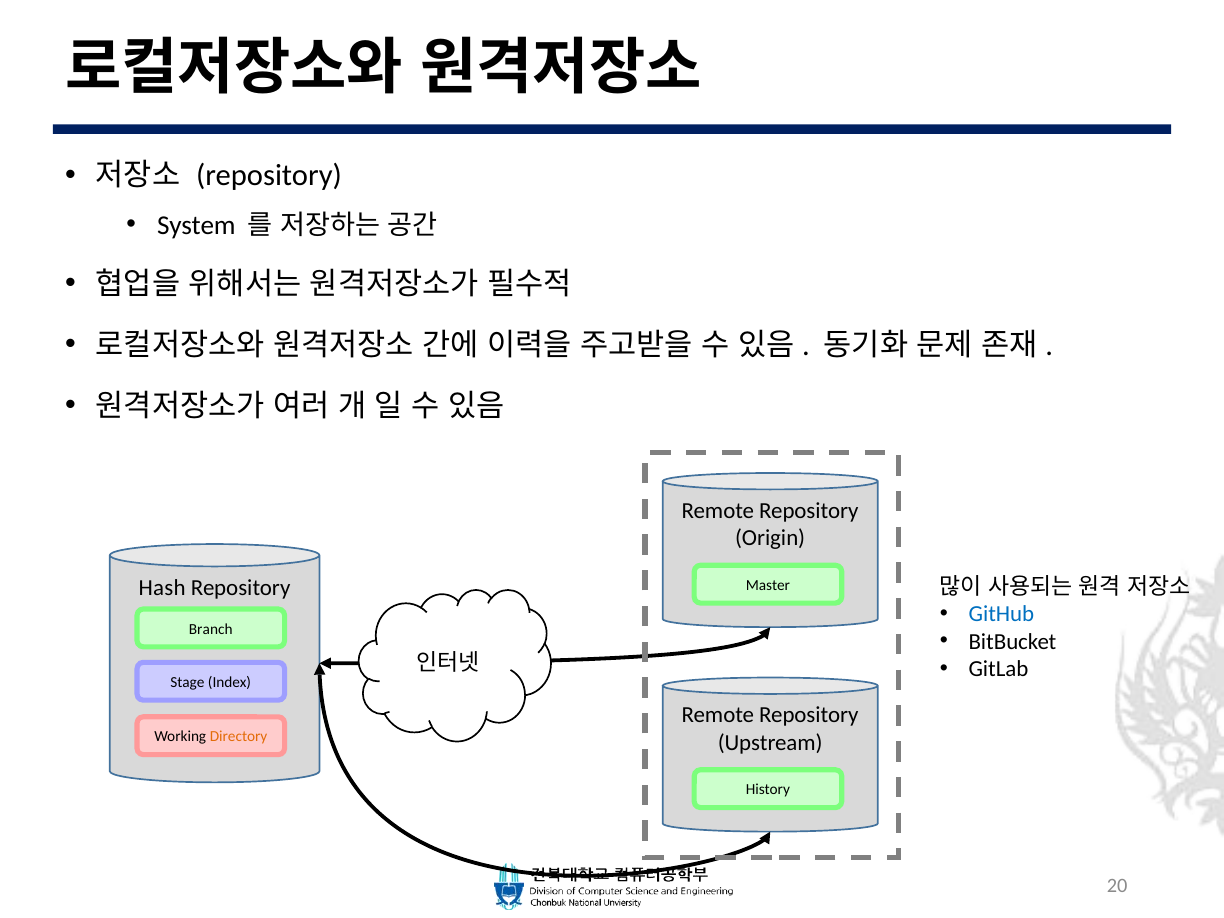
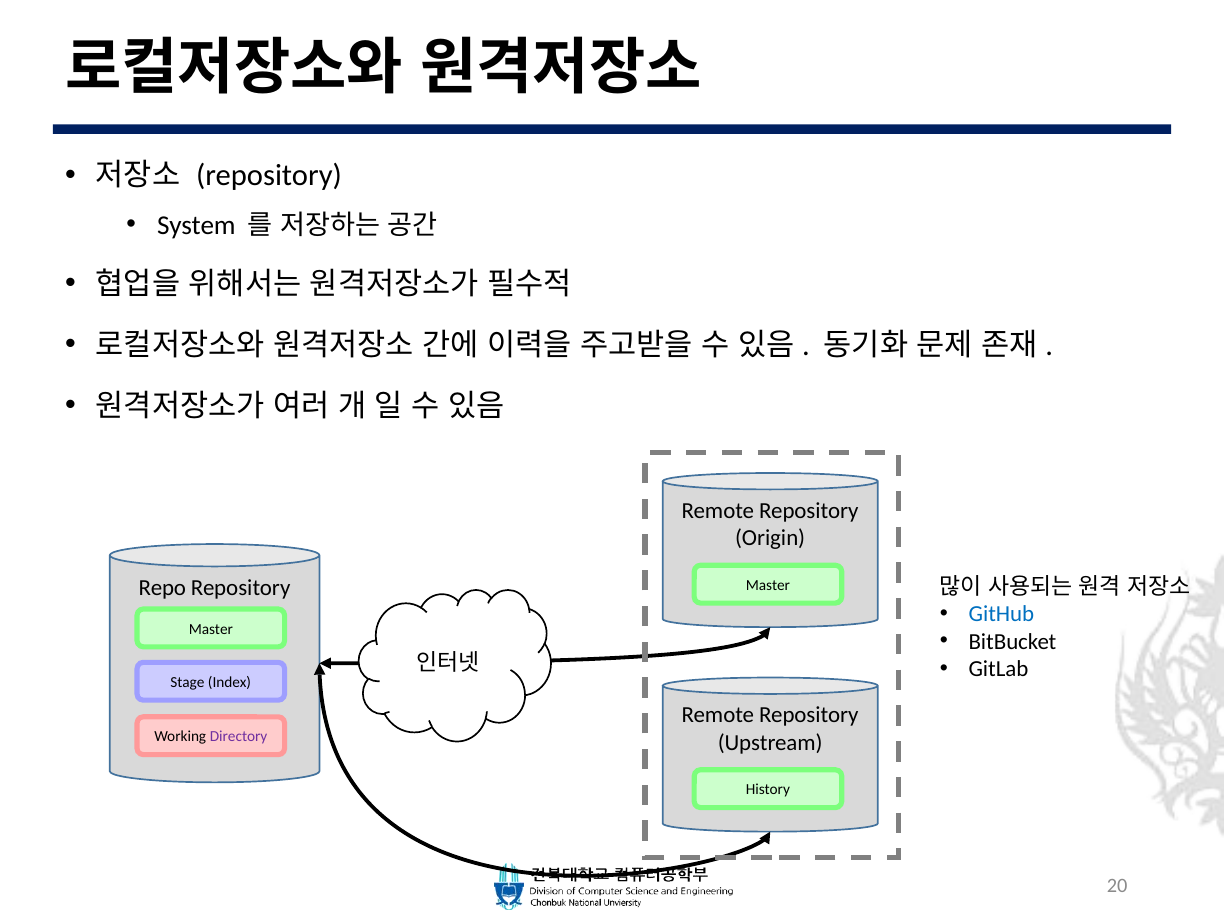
Hash: Hash -> Repo
Branch at (211, 629): Branch -> Master
Directory colour: orange -> purple
